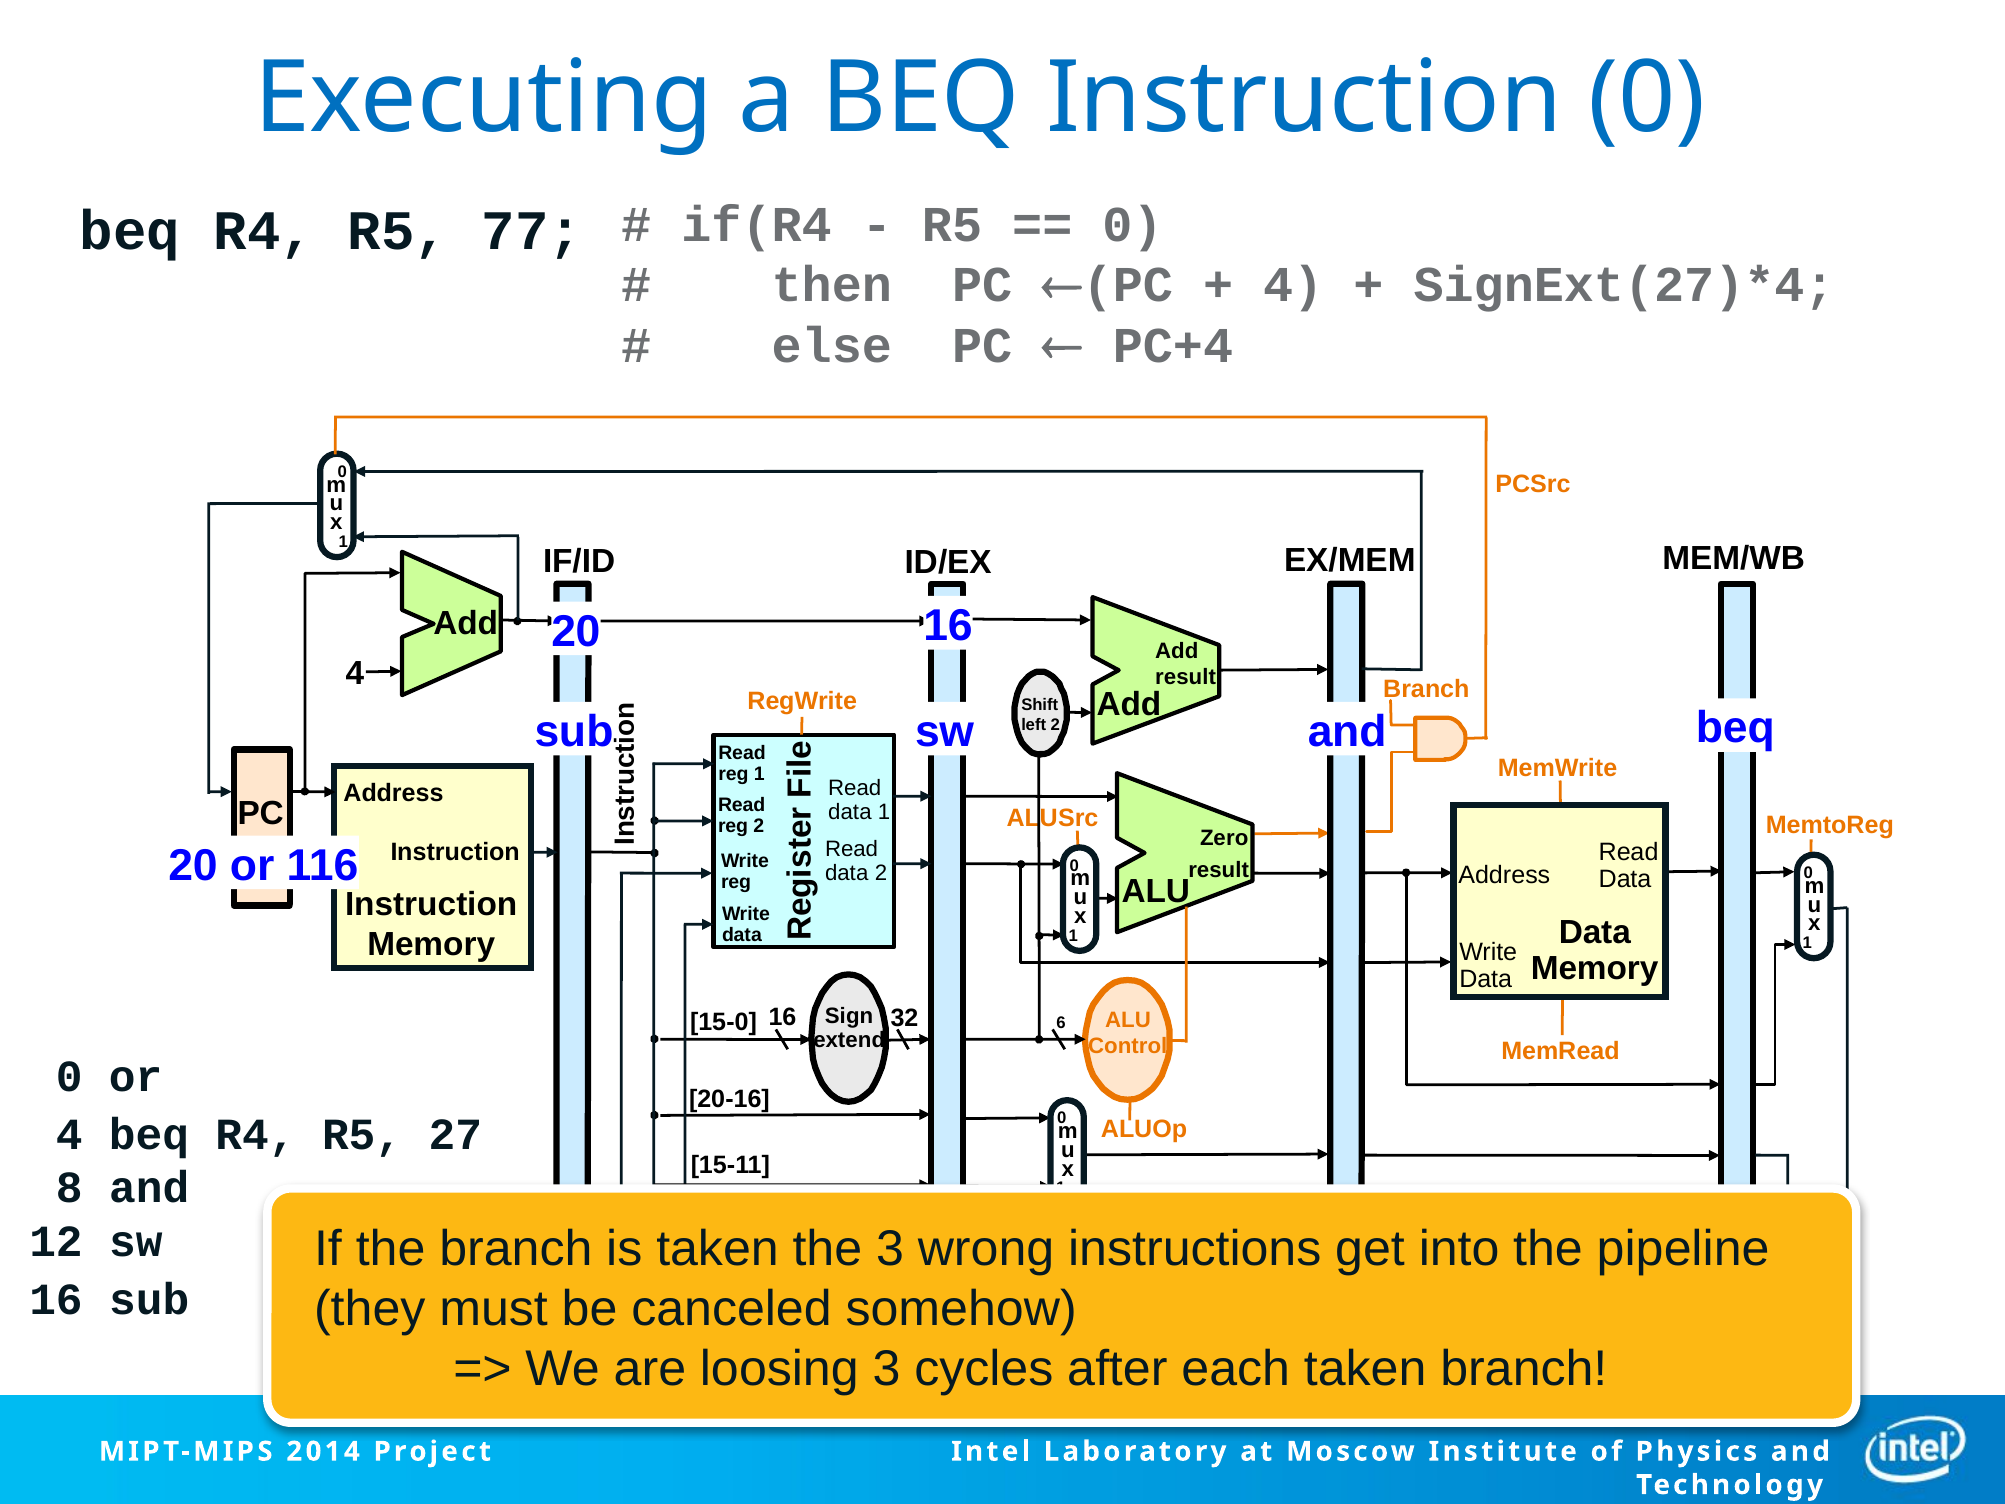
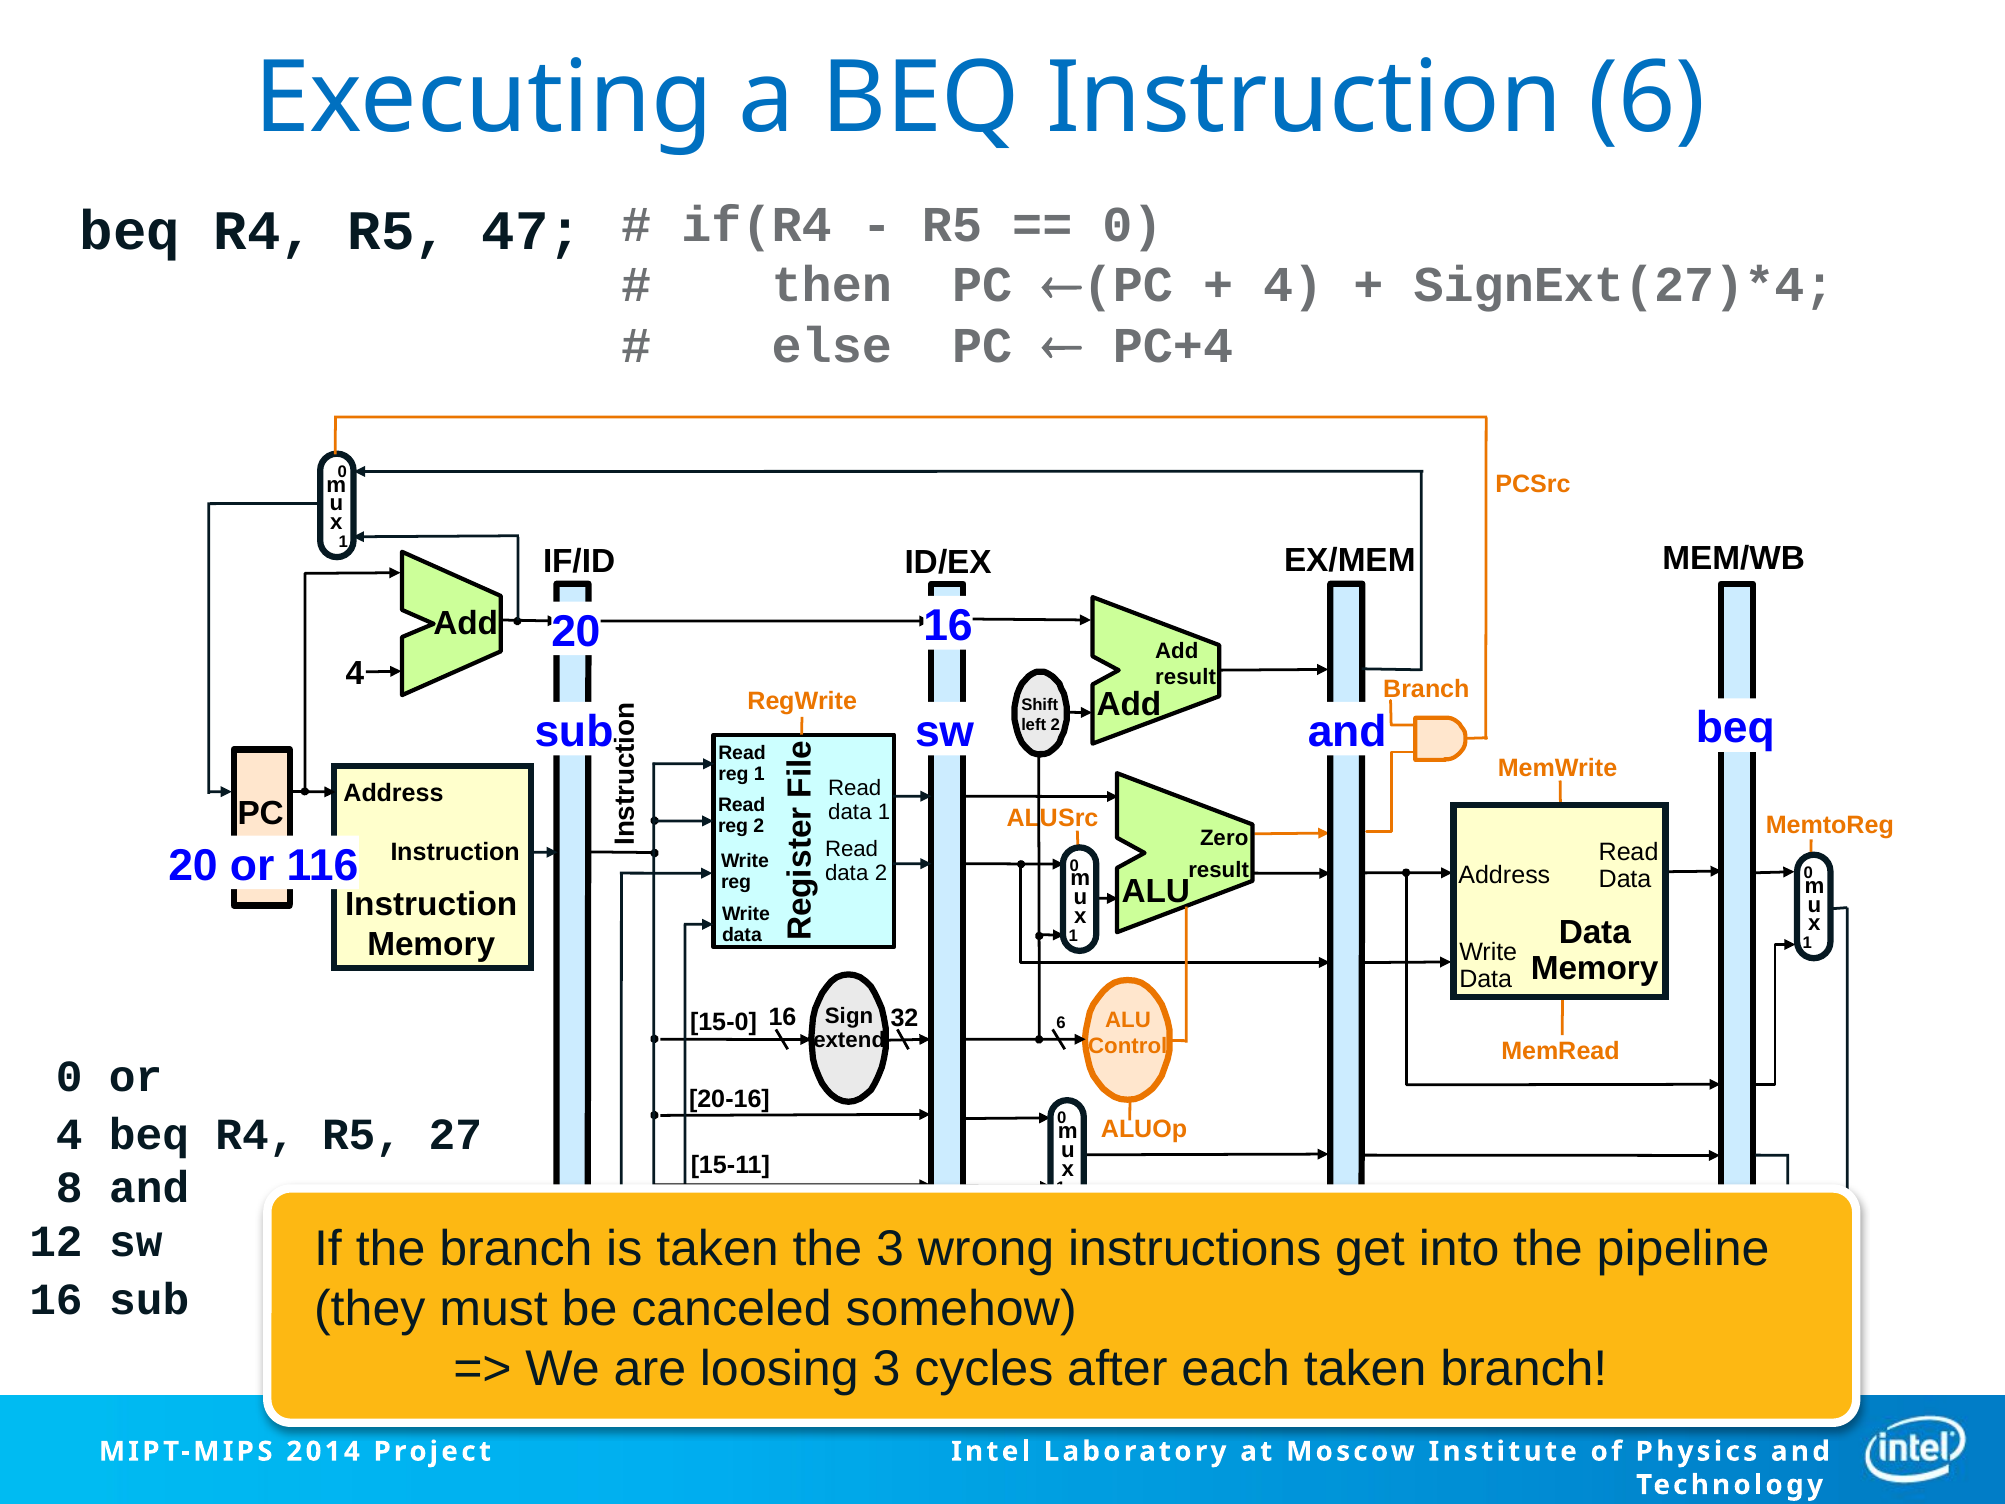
Instruction 0: 0 -> 6
77: 77 -> 47
